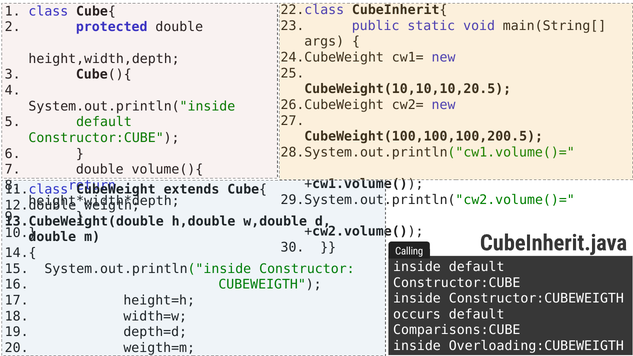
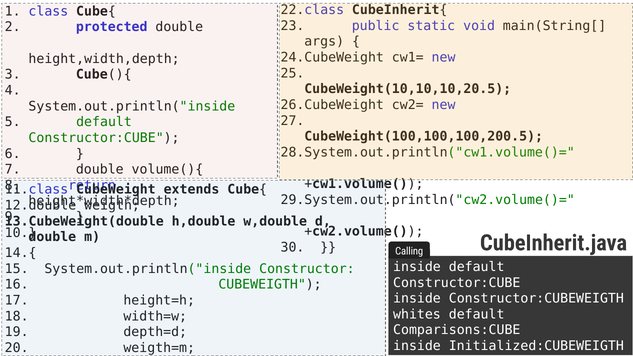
occurs: occurs -> whites
Overloading:CUBEWEIGTH: Overloading:CUBEWEIGTH -> Initialized:CUBEWEIGTH
